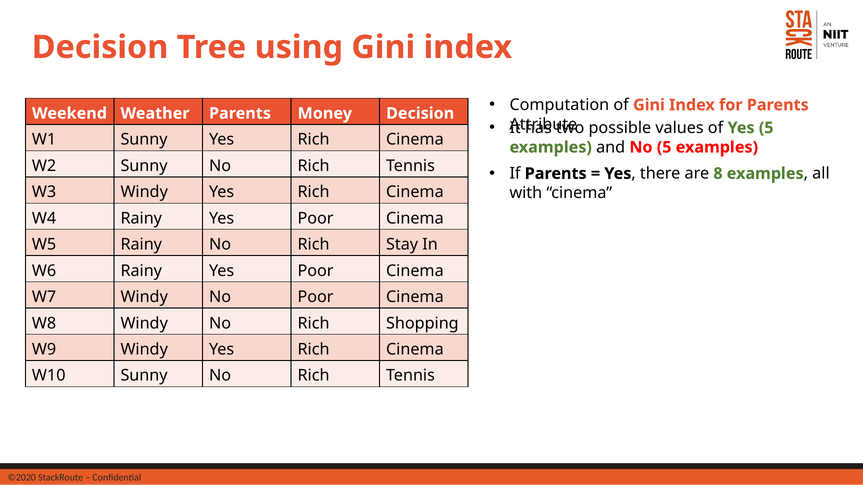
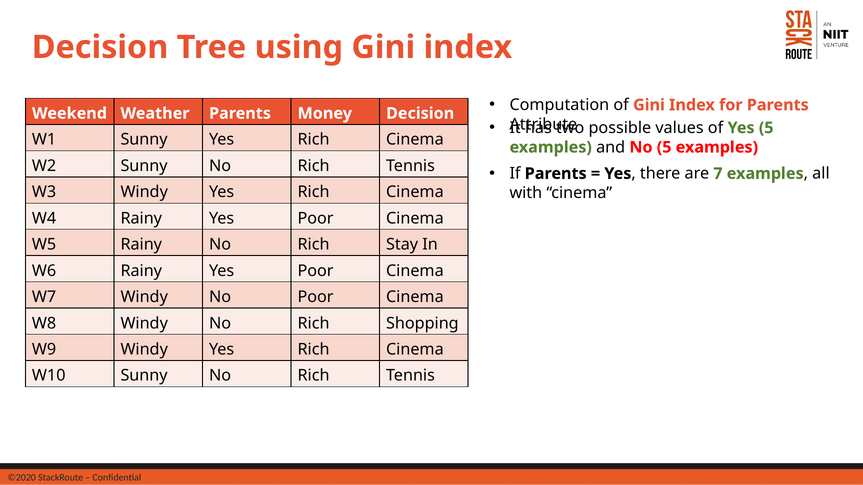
8: 8 -> 7
